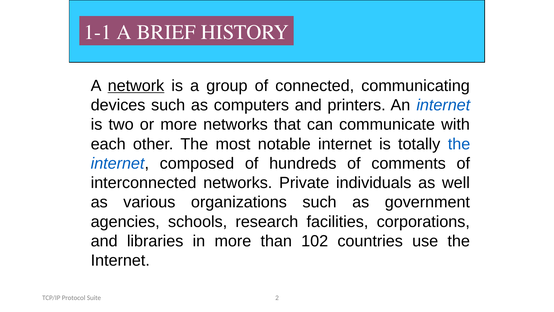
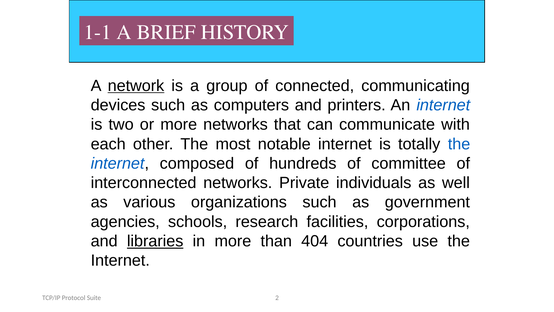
comments: comments -> committee
libraries underline: none -> present
102: 102 -> 404
